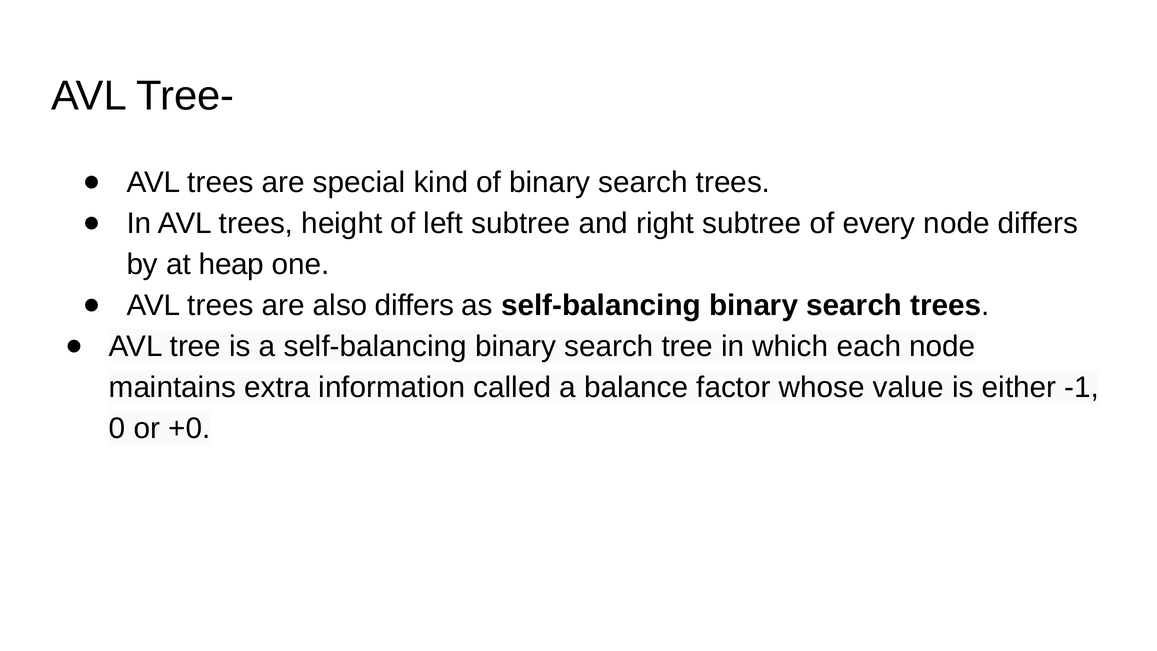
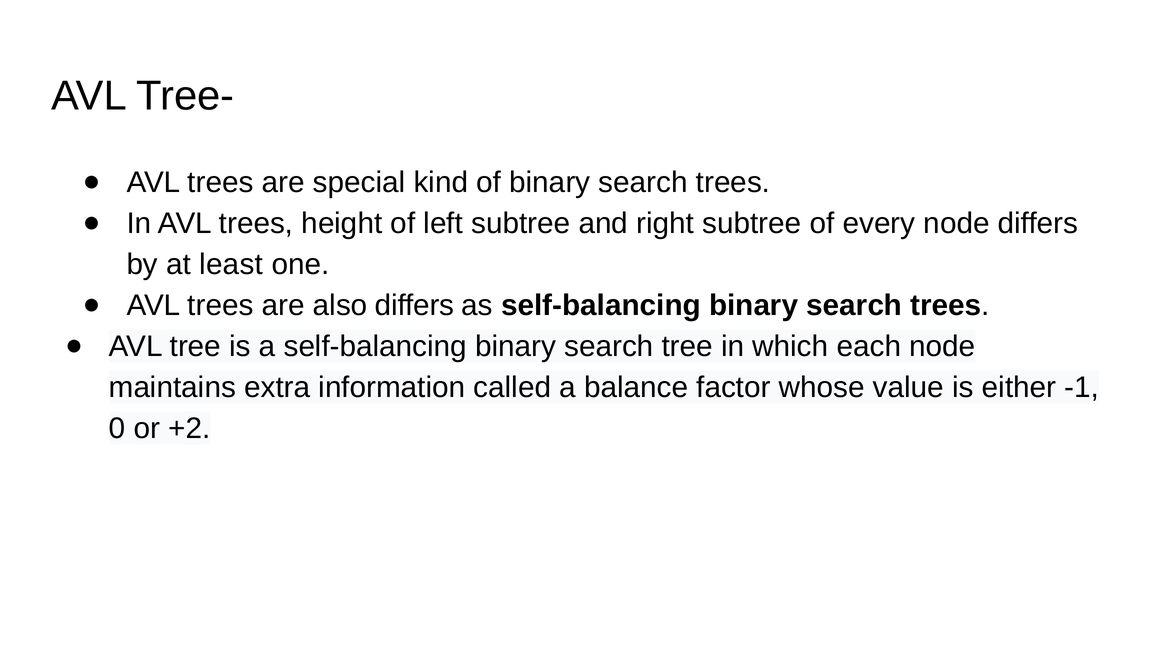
heap: heap -> least
+0: +0 -> +2
